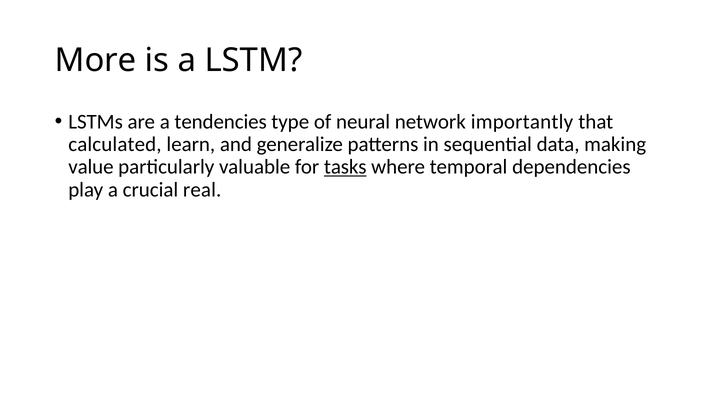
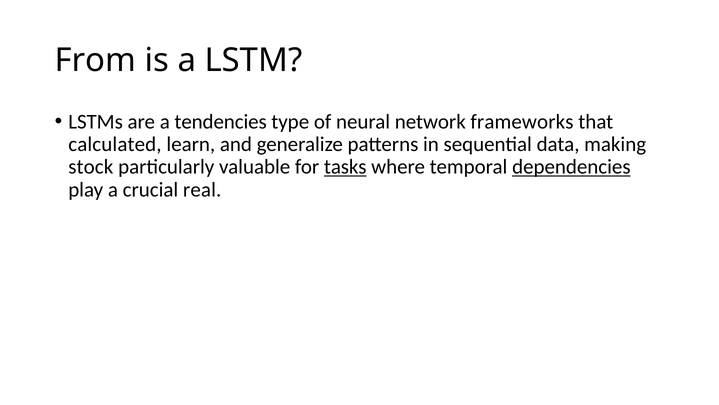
More: More -> From
importantly: importantly -> frameworks
value: value -> stock
dependencies underline: none -> present
